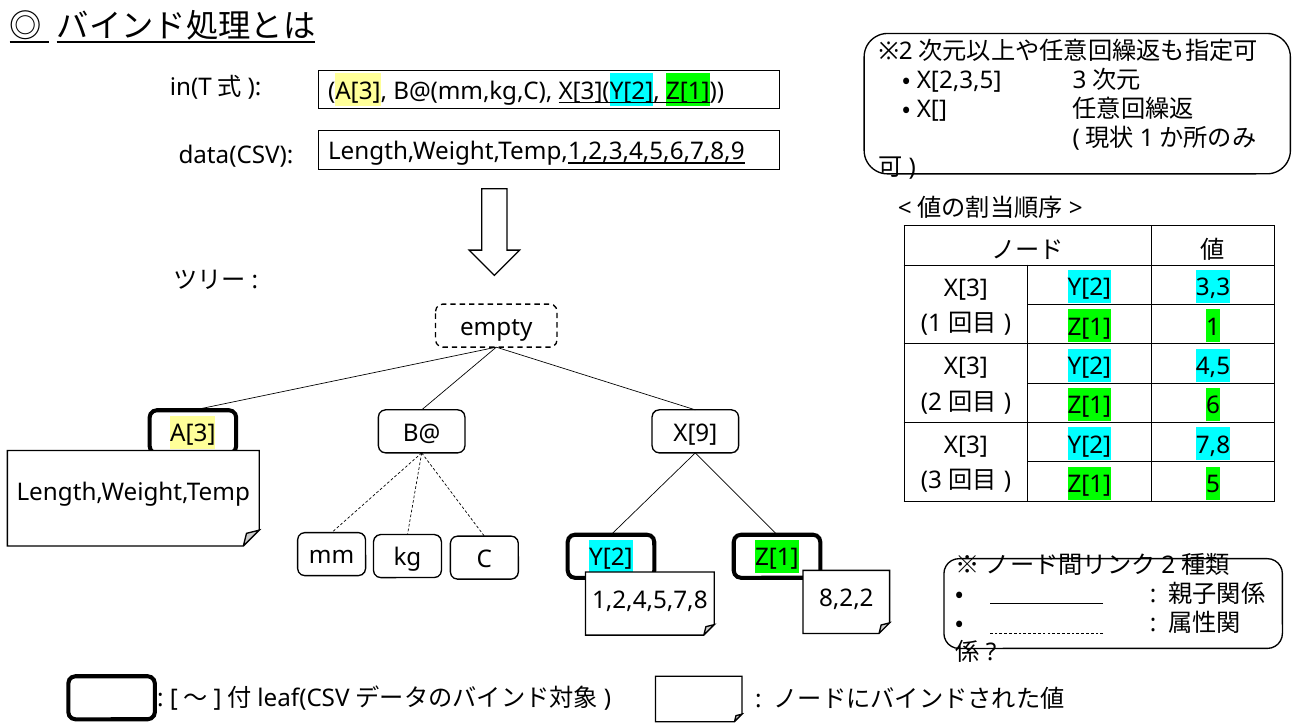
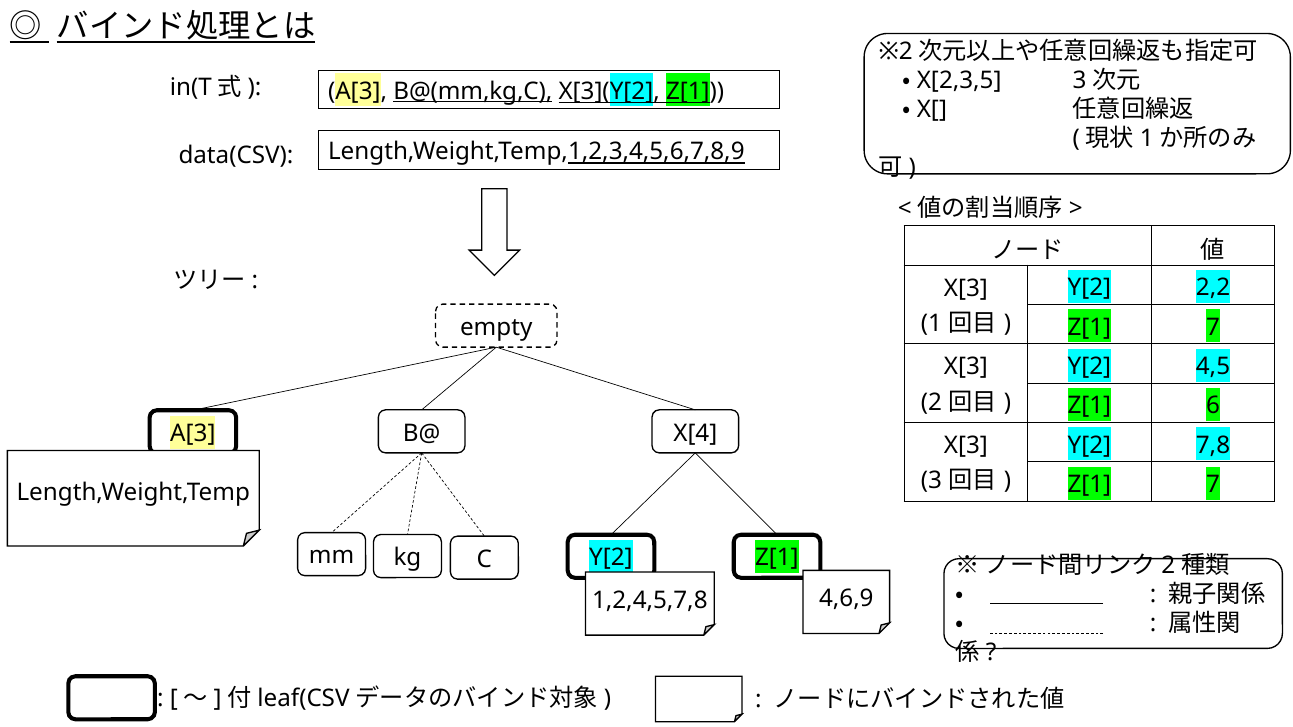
B@(mm,kg,C underline: none -> present
3,3: 3,3 -> 2,2
1 at (1213, 327): 1 -> 7
X[9: X[9 -> X[4
5 at (1213, 485): 5 -> 7
8,2,2: 8,2,2 -> 4,6,9
